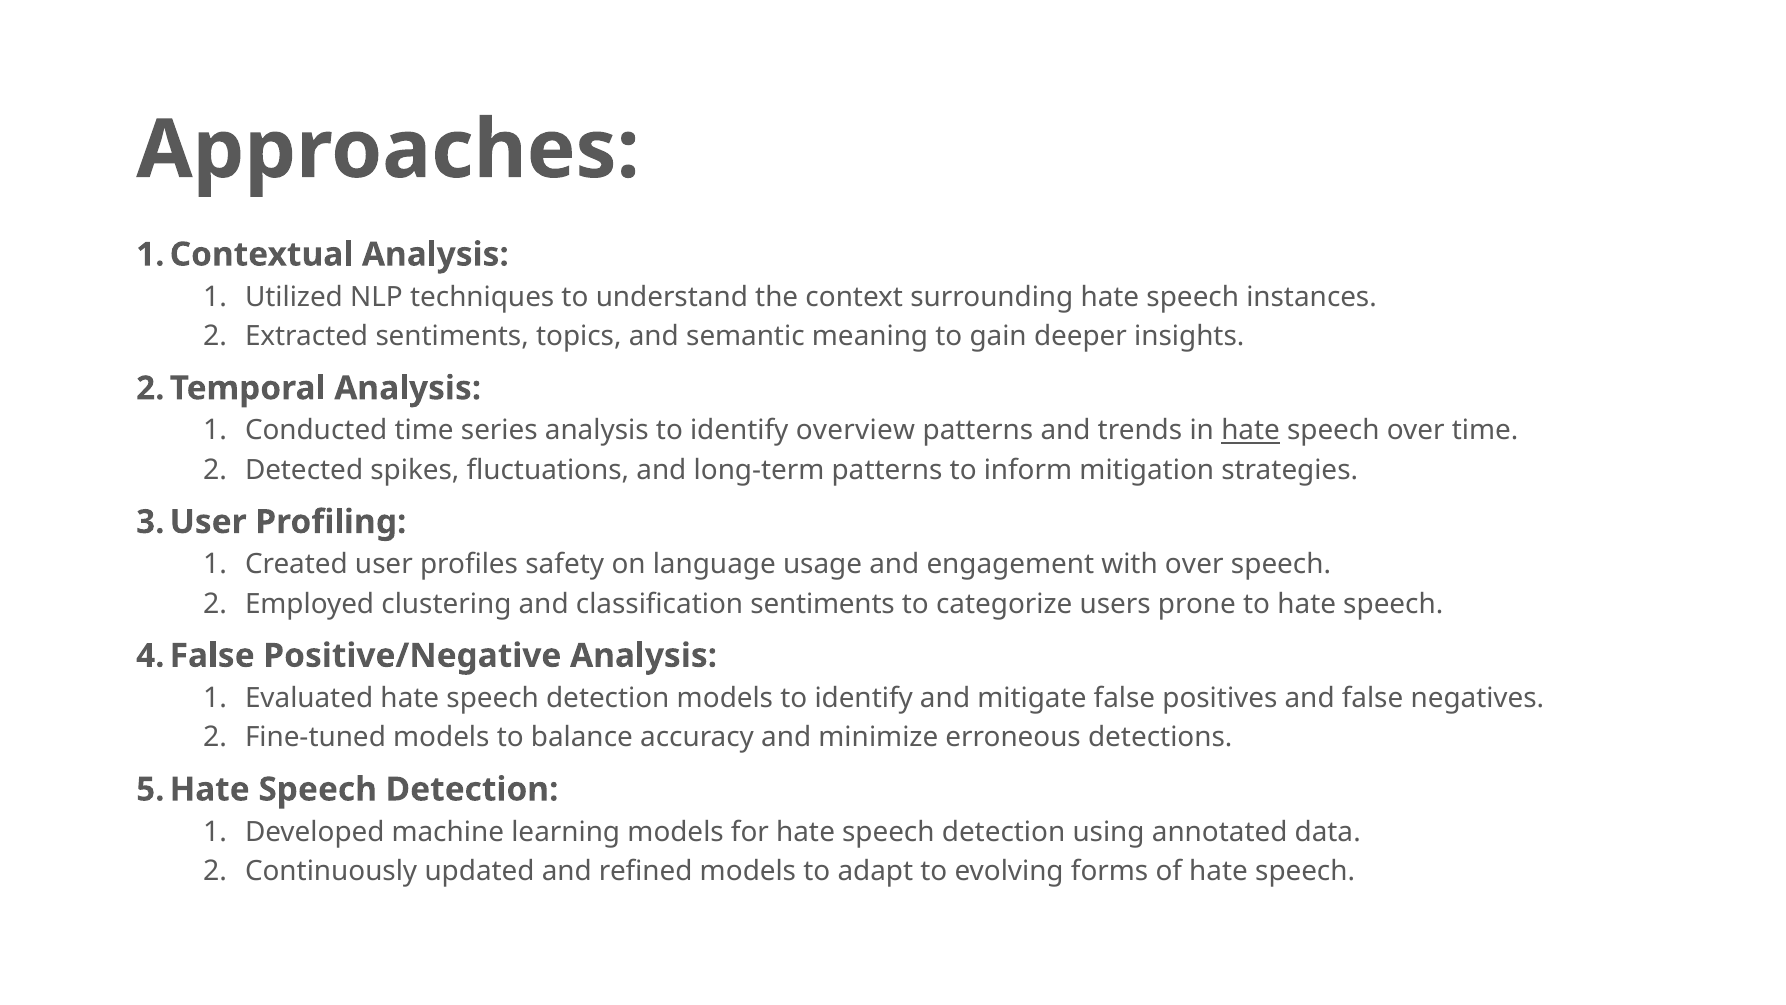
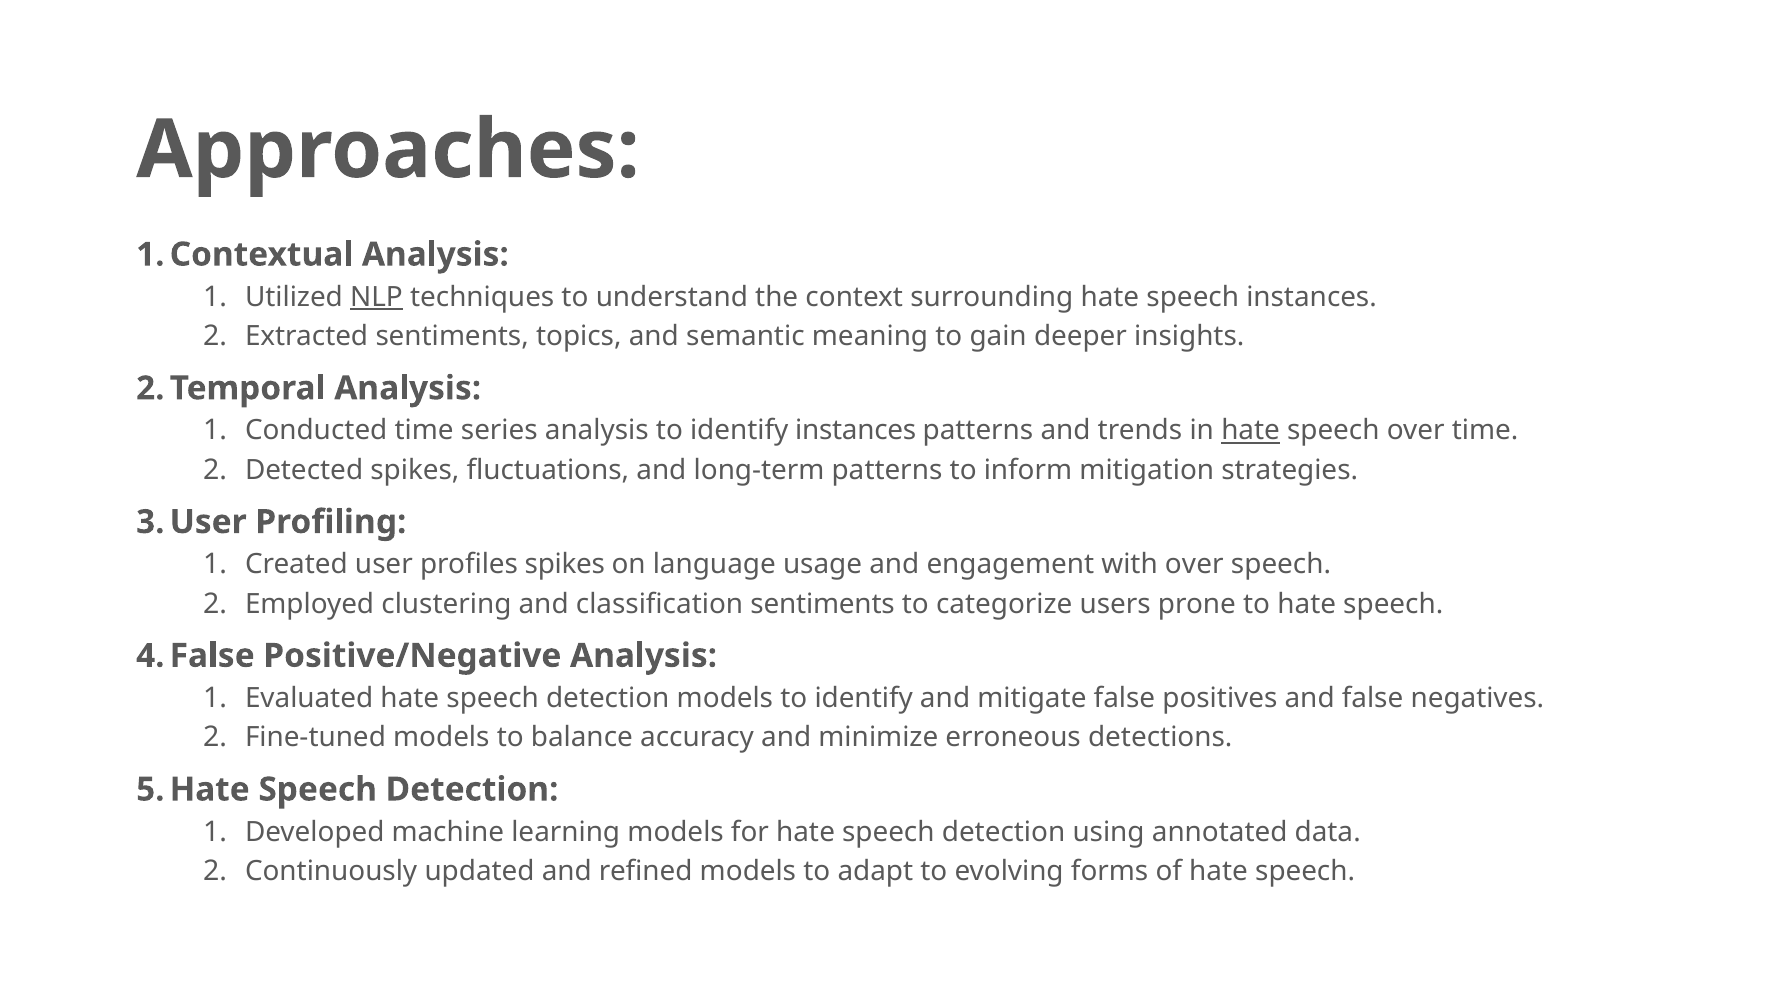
NLP underline: none -> present
identify overview: overview -> instances
profiles safety: safety -> spikes
